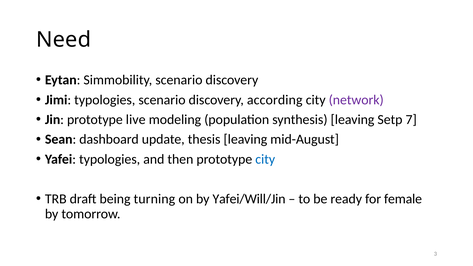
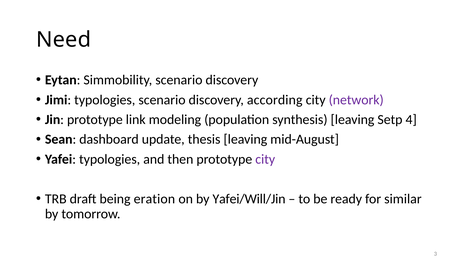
live: live -> link
7: 7 -> 4
city at (265, 159) colour: blue -> purple
turning: turning -> eration
female: female -> similar
